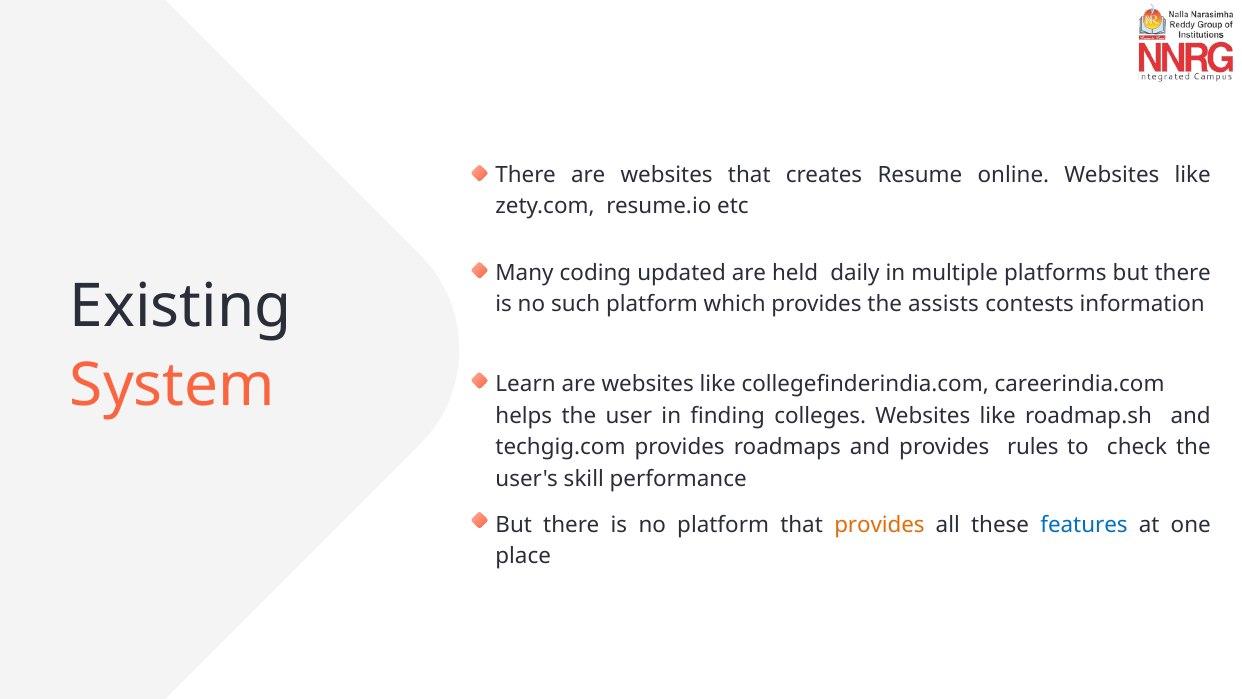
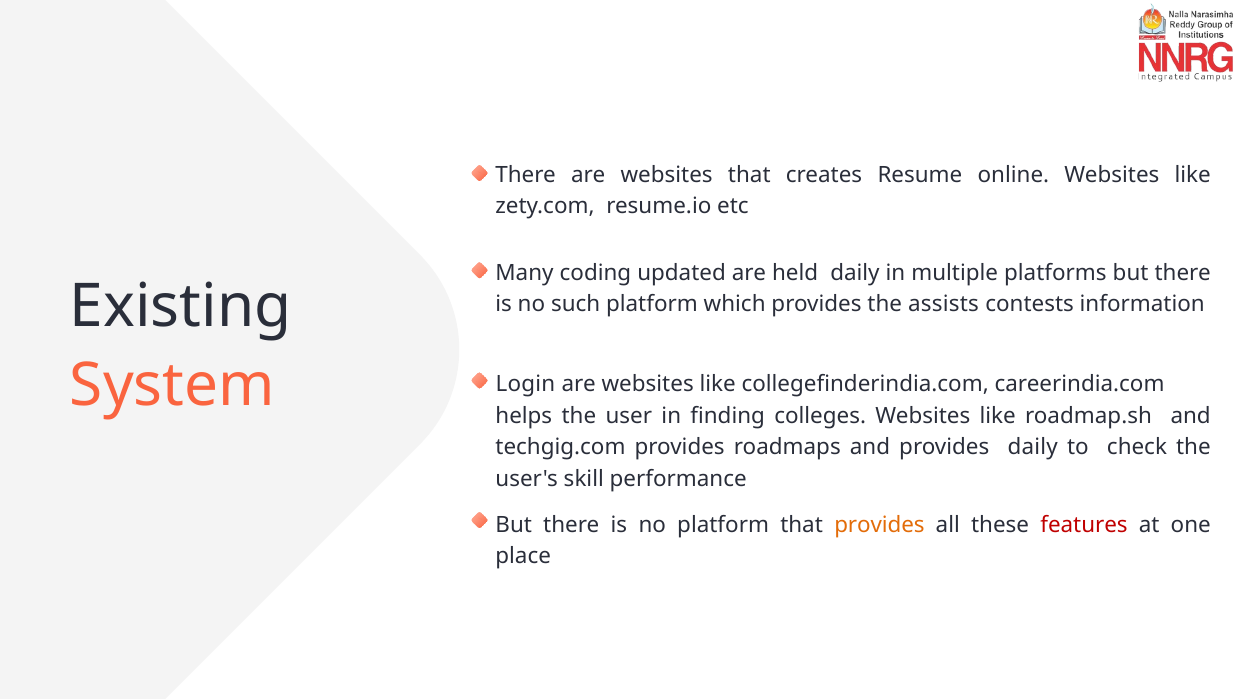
Learn: Learn -> Login
provides rules: rules -> daily
features colour: blue -> red
